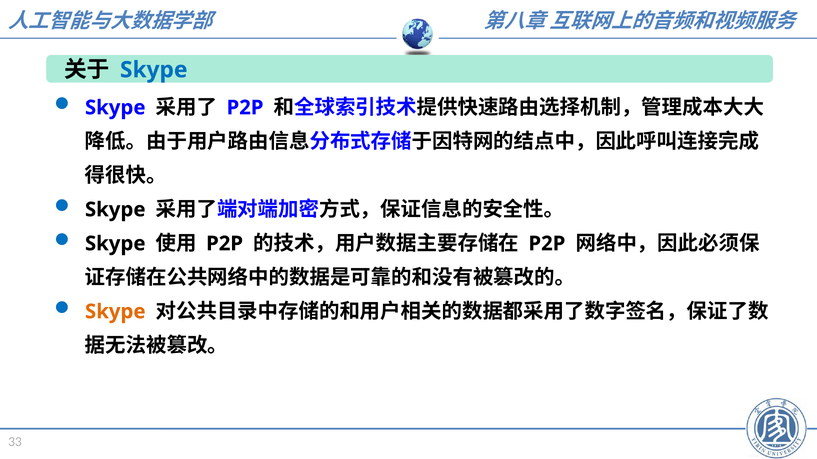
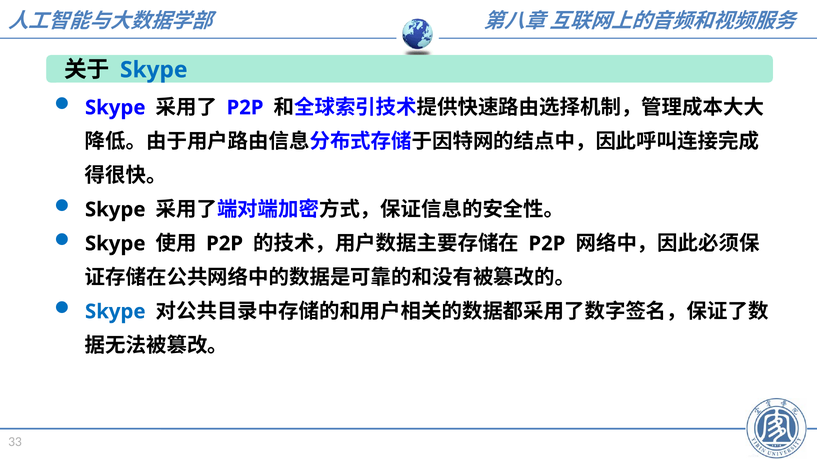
Skype at (115, 312) colour: orange -> blue
